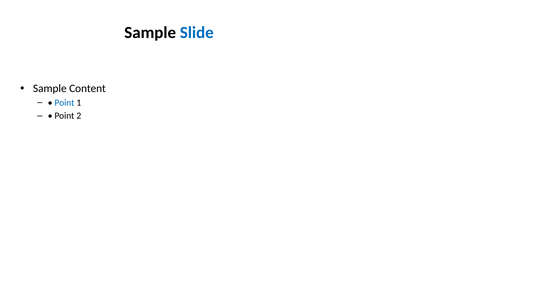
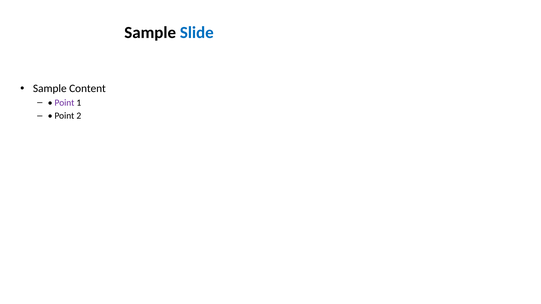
Point at (64, 103) colour: blue -> purple
